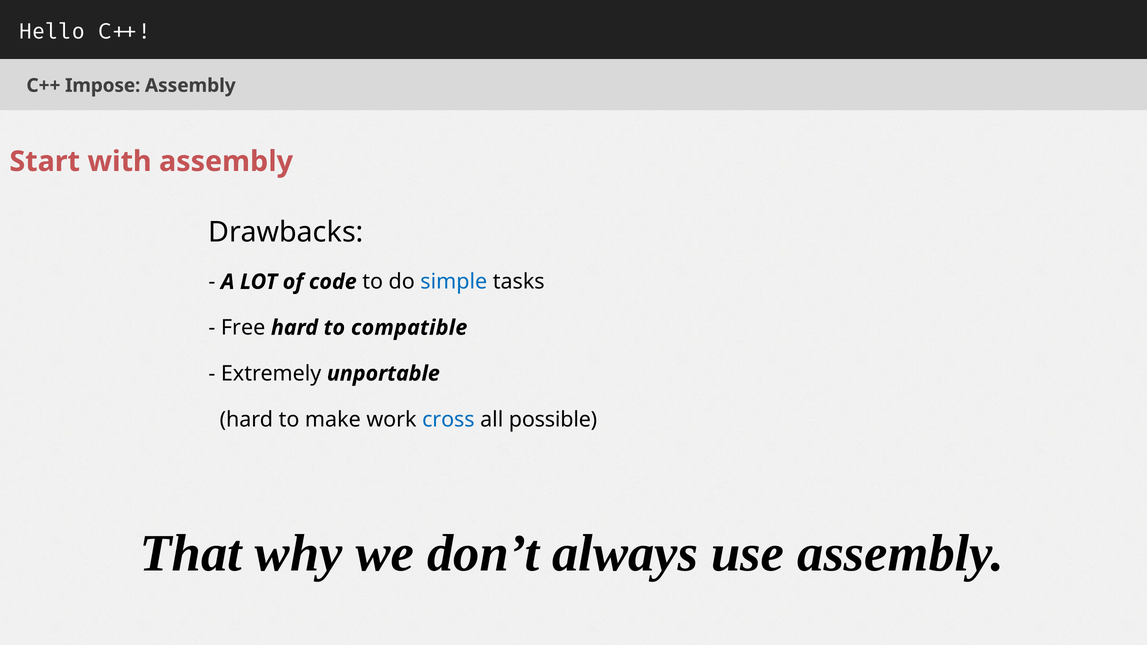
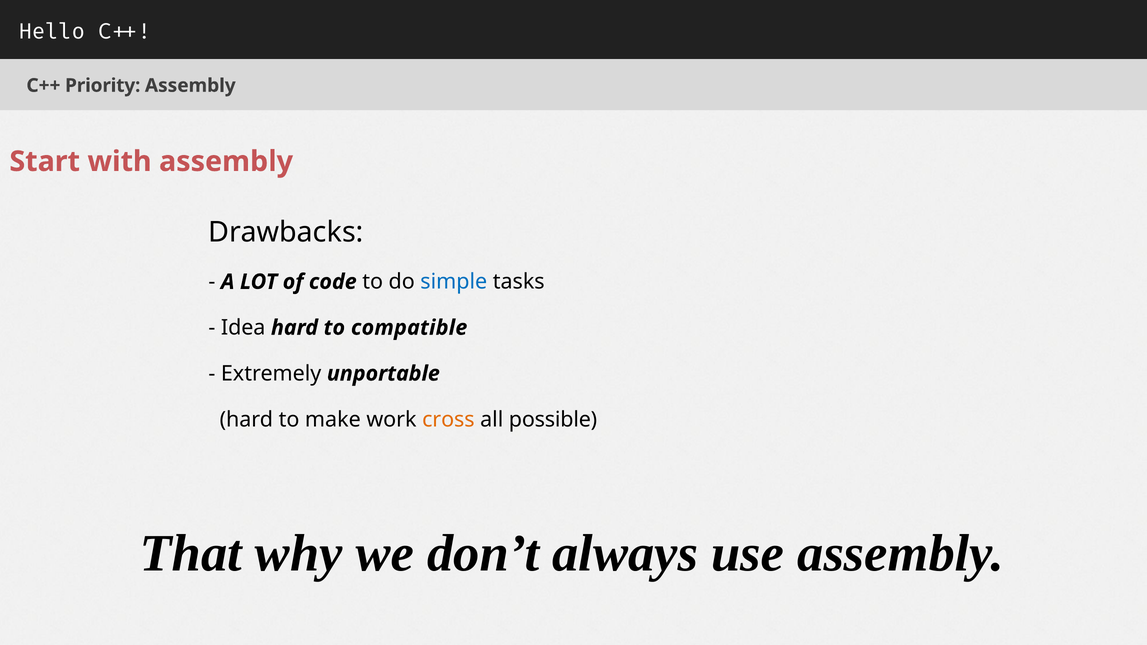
Impose: Impose -> Priority
Free: Free -> Idea
cross colour: blue -> orange
